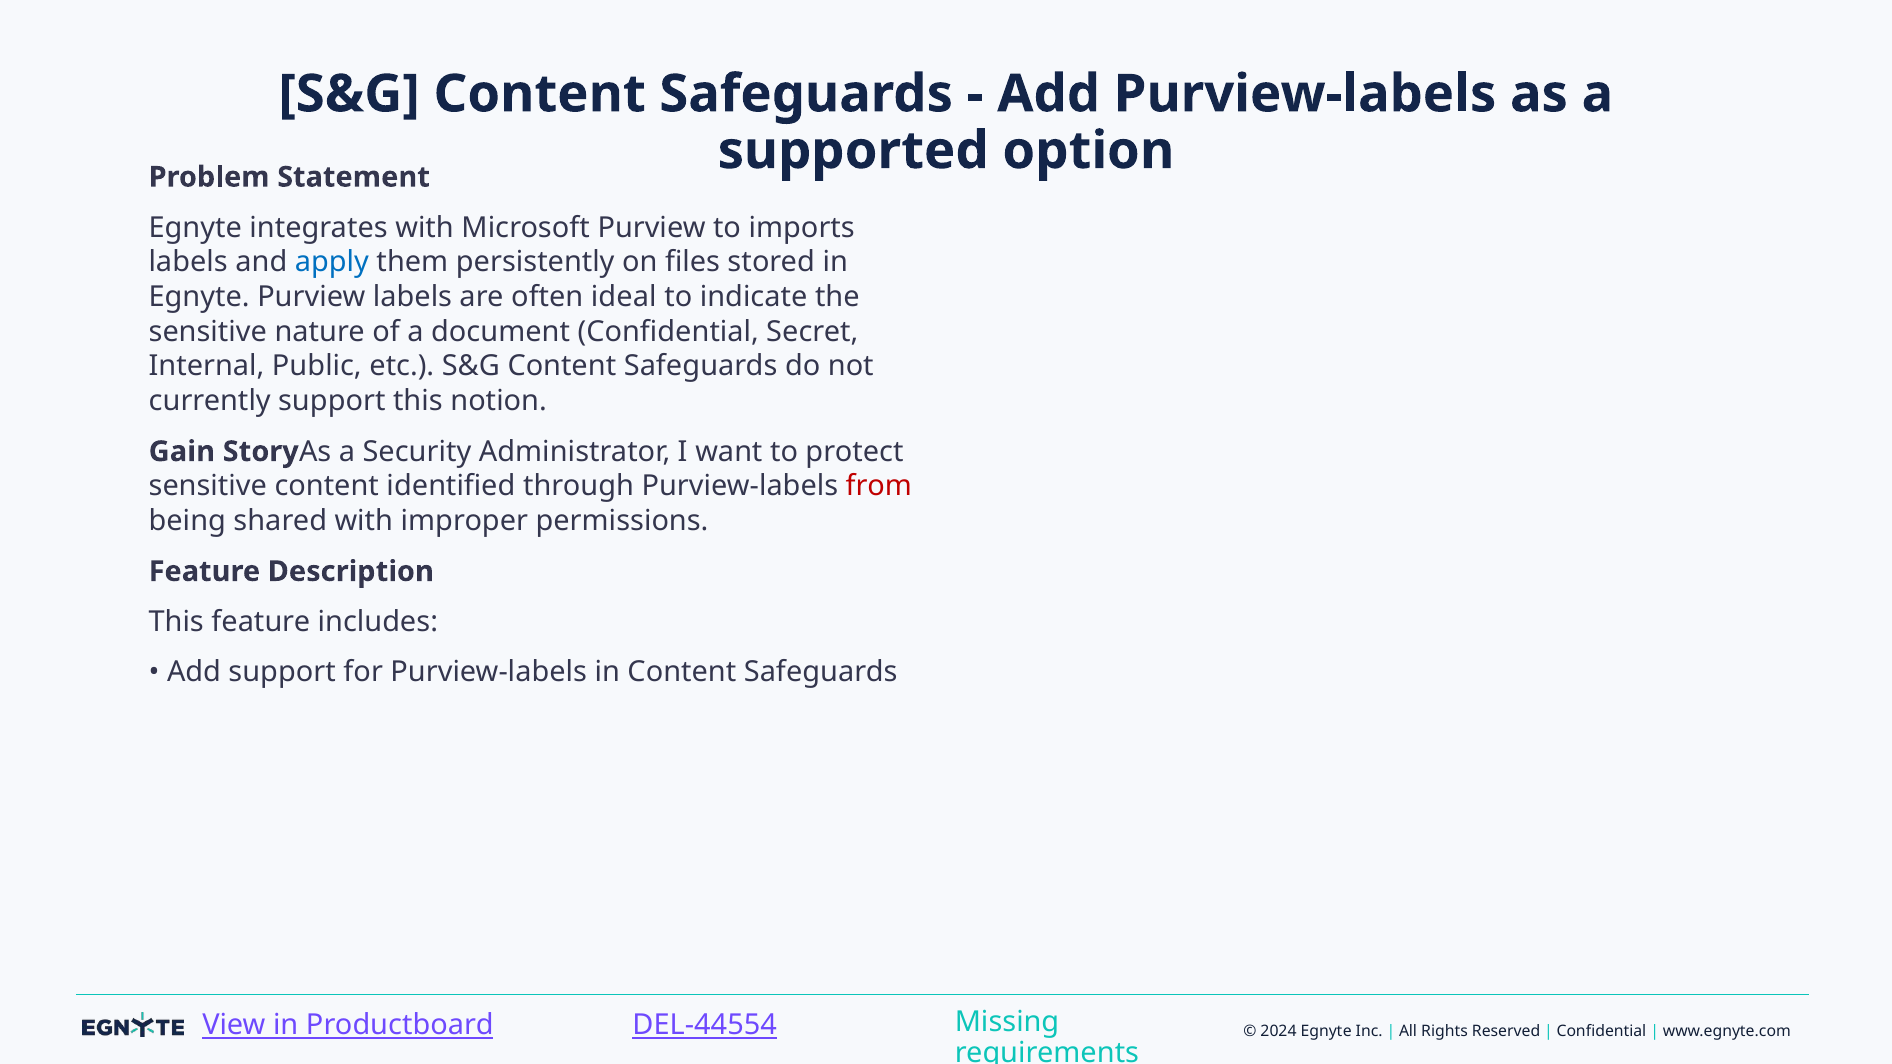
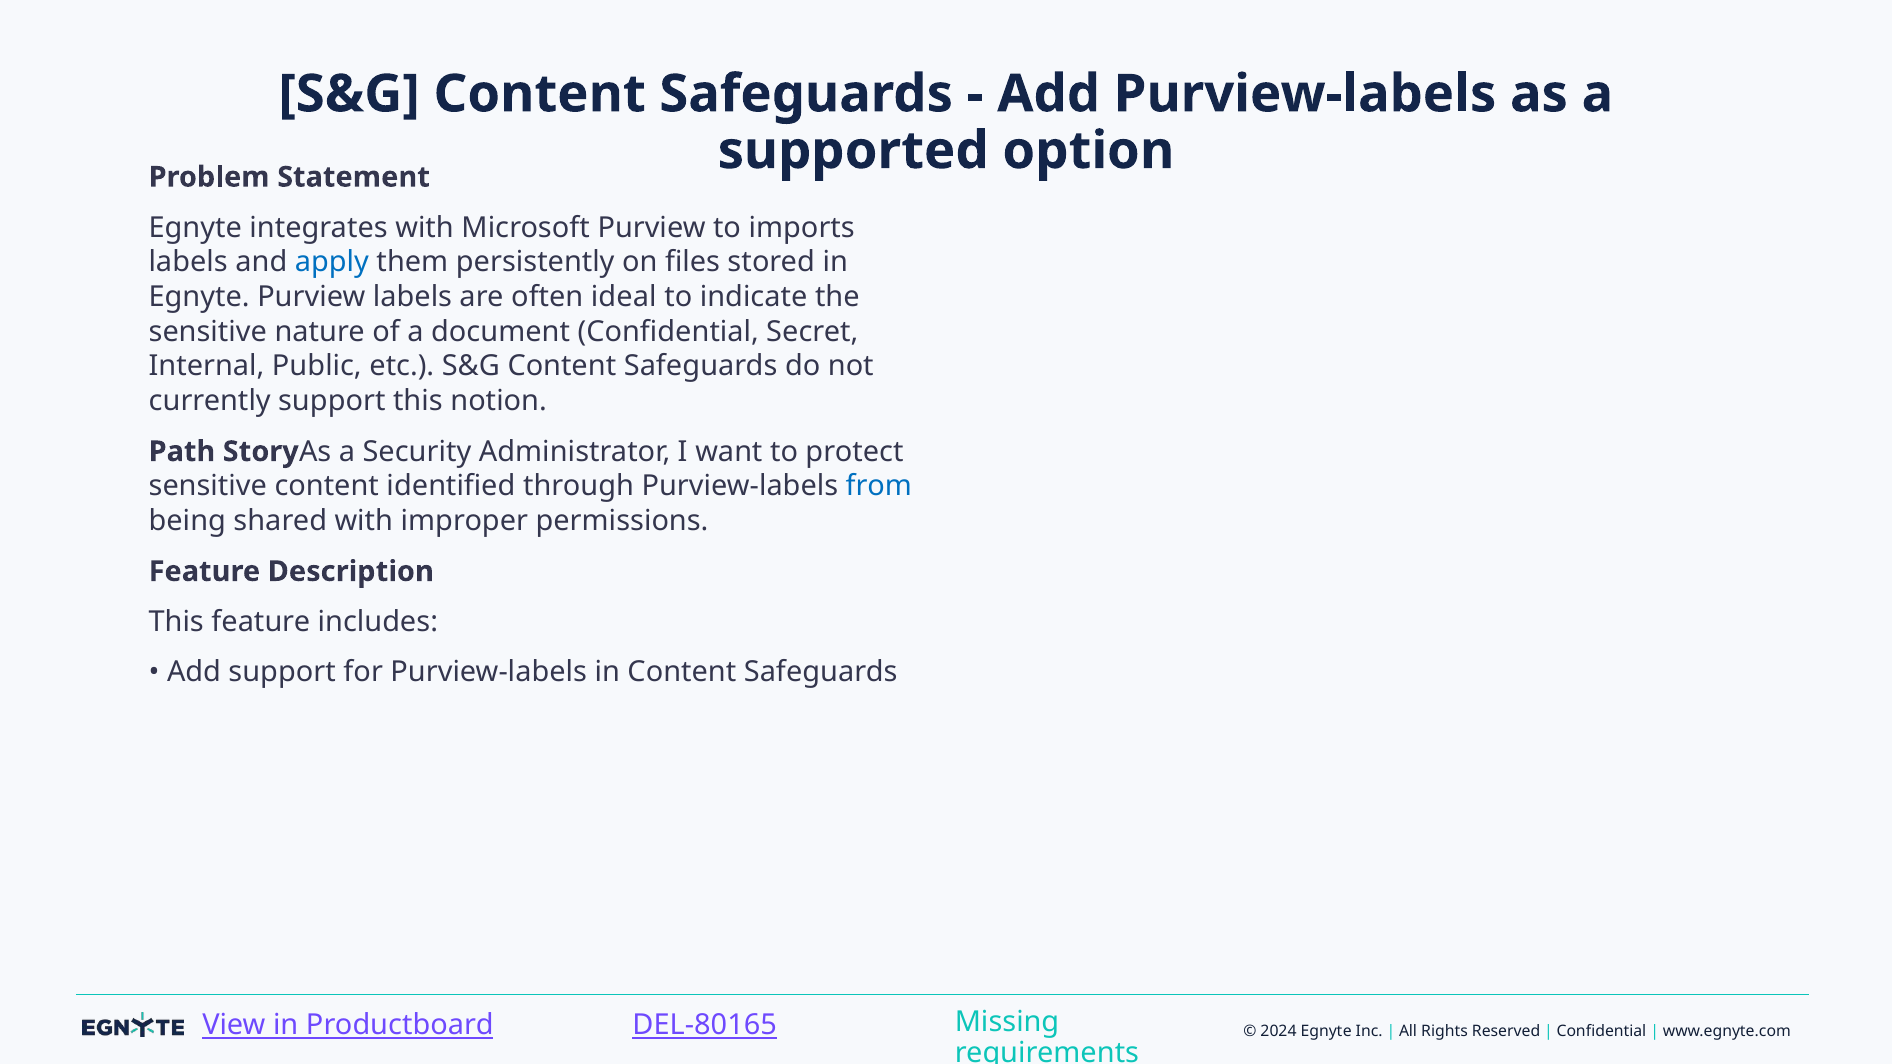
Gain: Gain -> Path
from colour: red -> blue
DEL-44554: DEL-44554 -> DEL-80165
